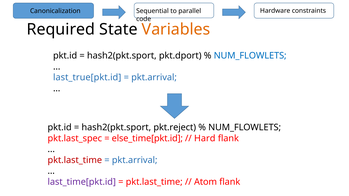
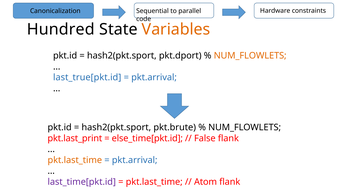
Required: Required -> Hundred
NUM_FLOWLETS at (250, 56) colour: blue -> orange
pkt.reject: pkt.reject -> pkt.brute
pkt.last_spec: pkt.last_spec -> pkt.last_print
Hard: Hard -> False
pkt.last_time at (75, 160) colour: red -> orange
